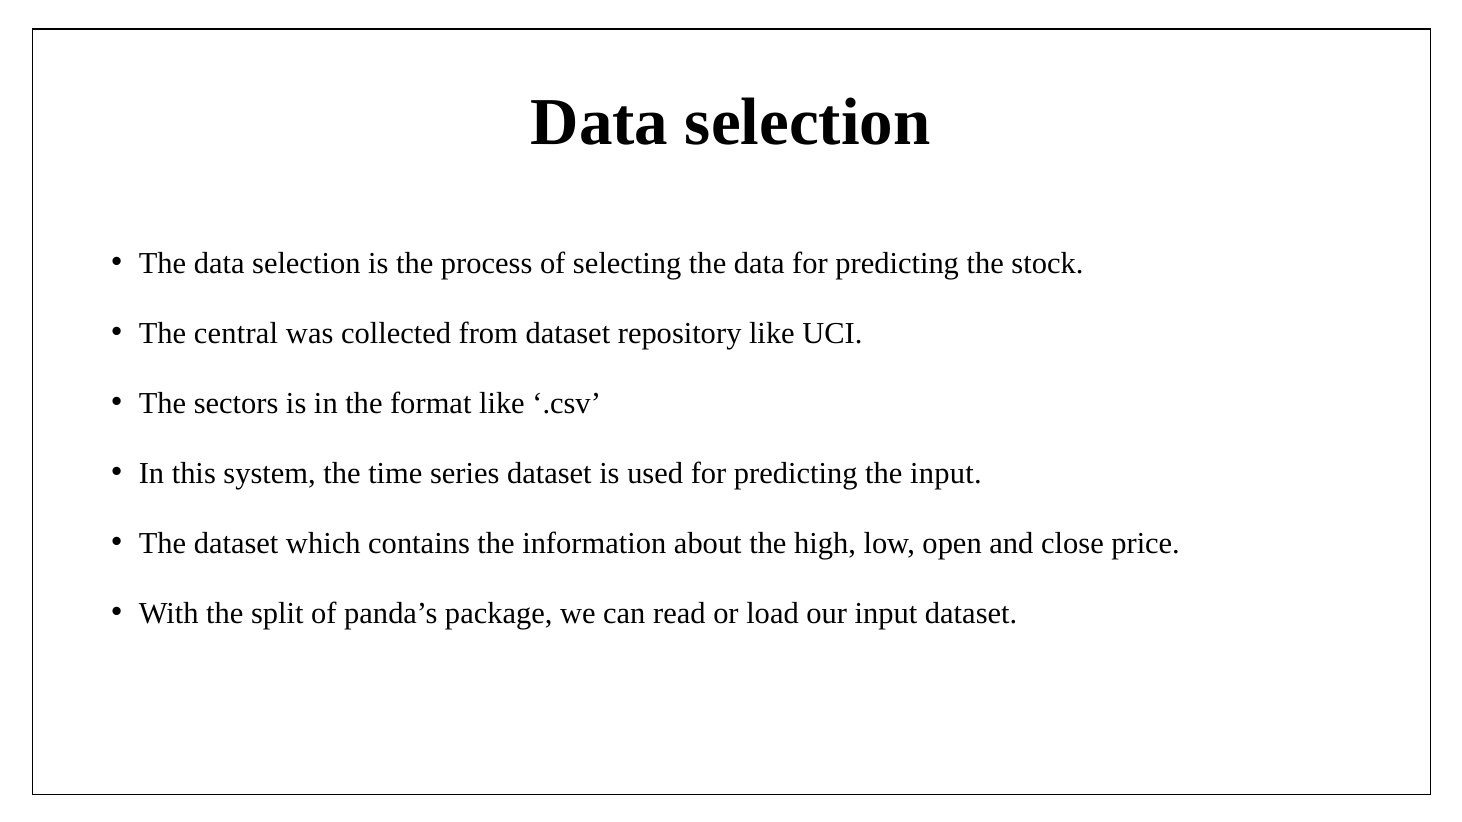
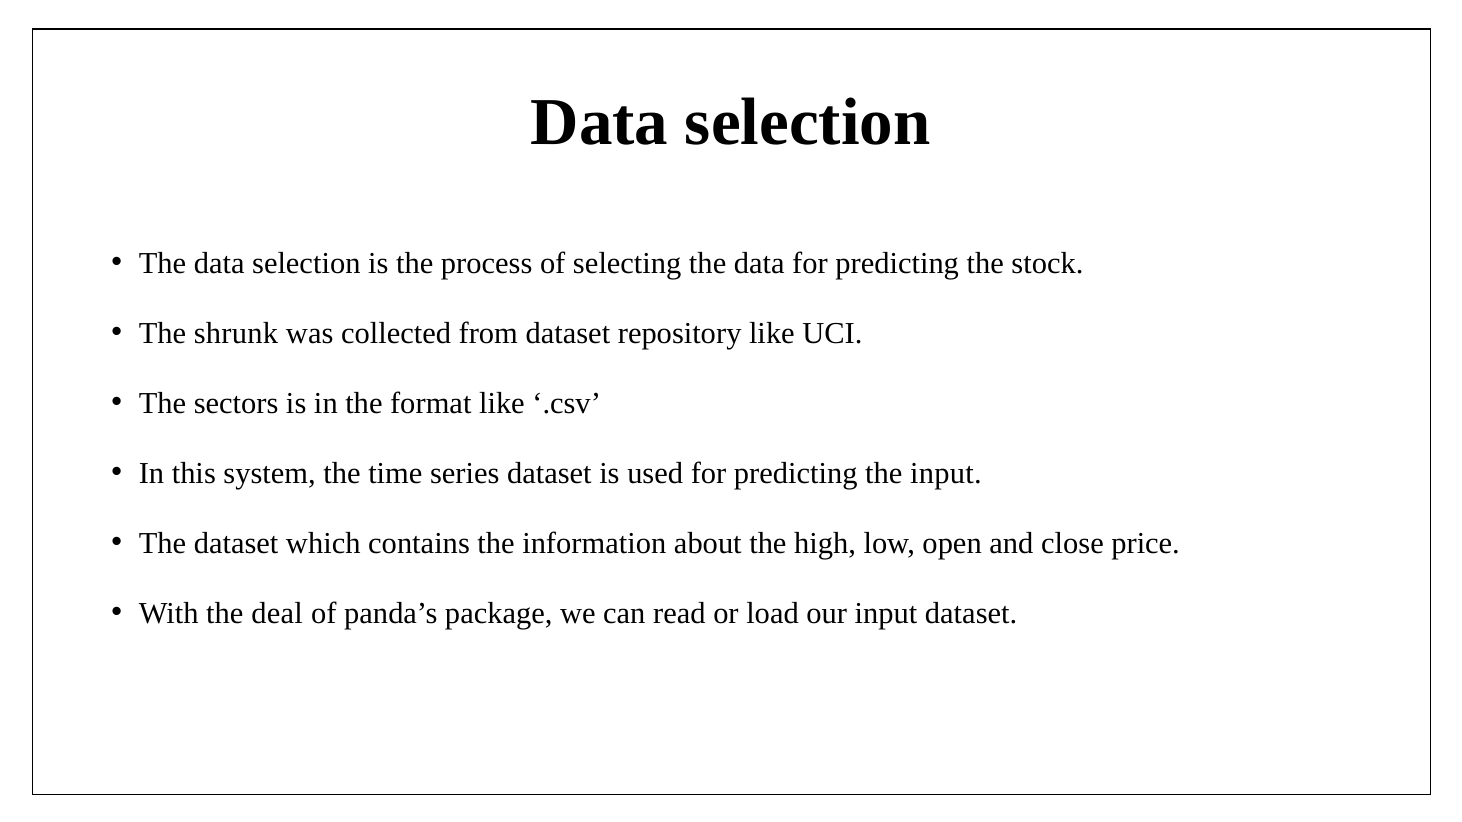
central: central -> shrunk
split: split -> deal
